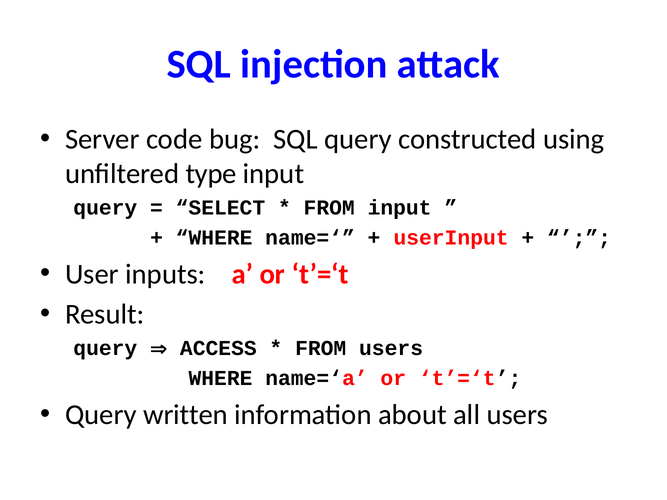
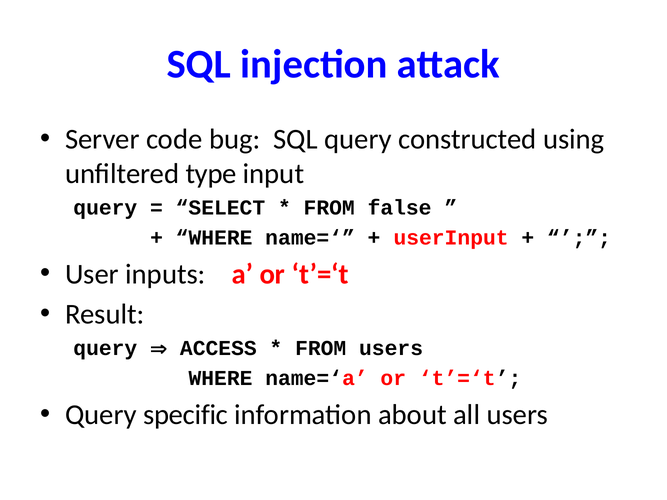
FROM input: input -> false
written: written -> specific
